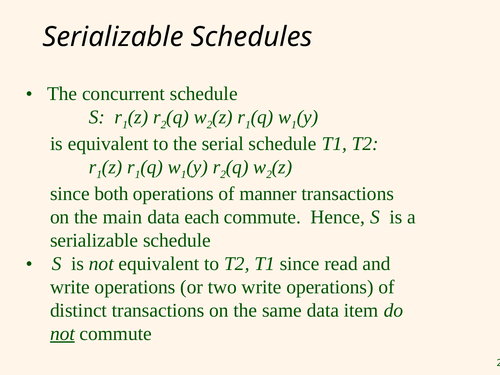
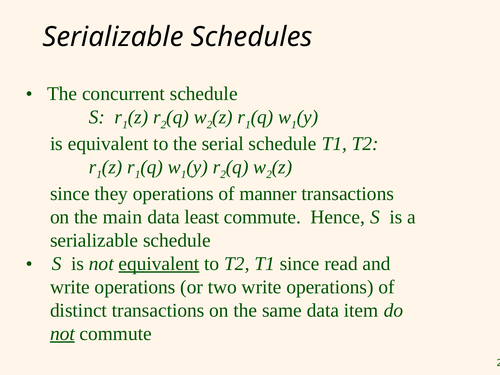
both: both -> they
each: each -> least
equivalent at (159, 264) underline: none -> present
